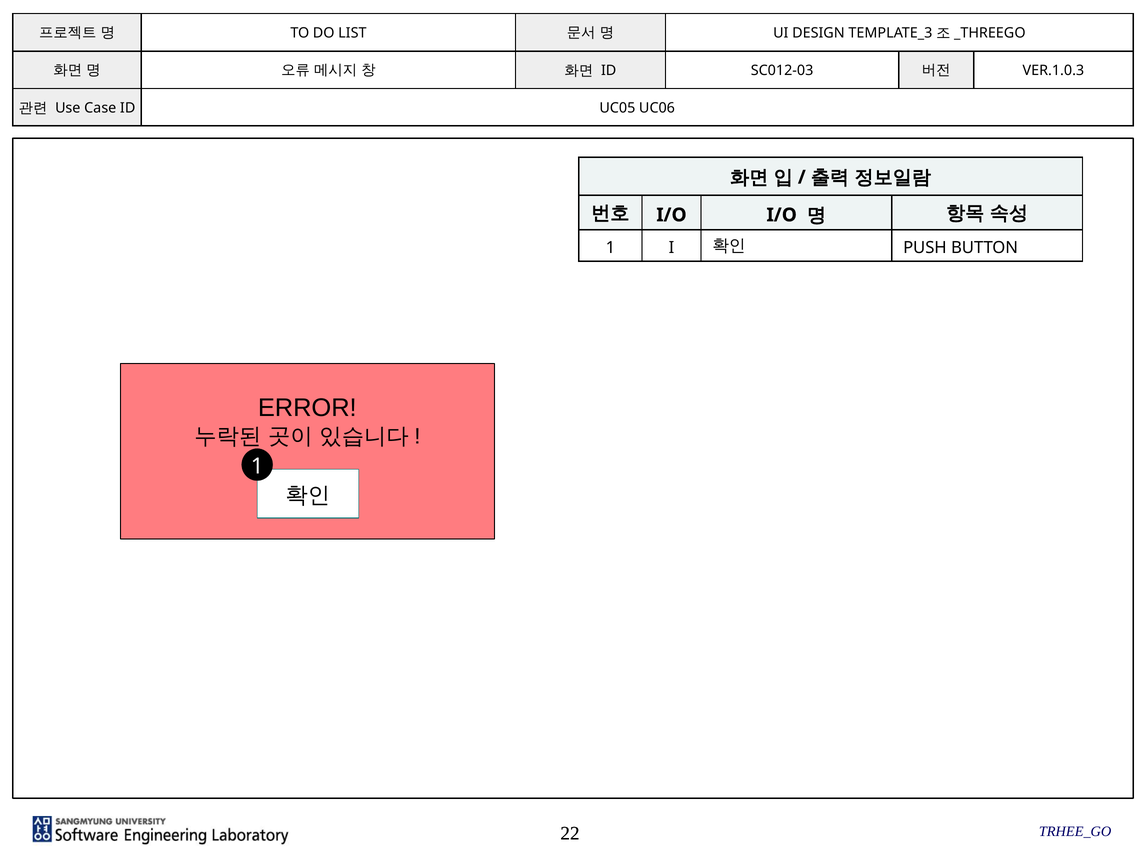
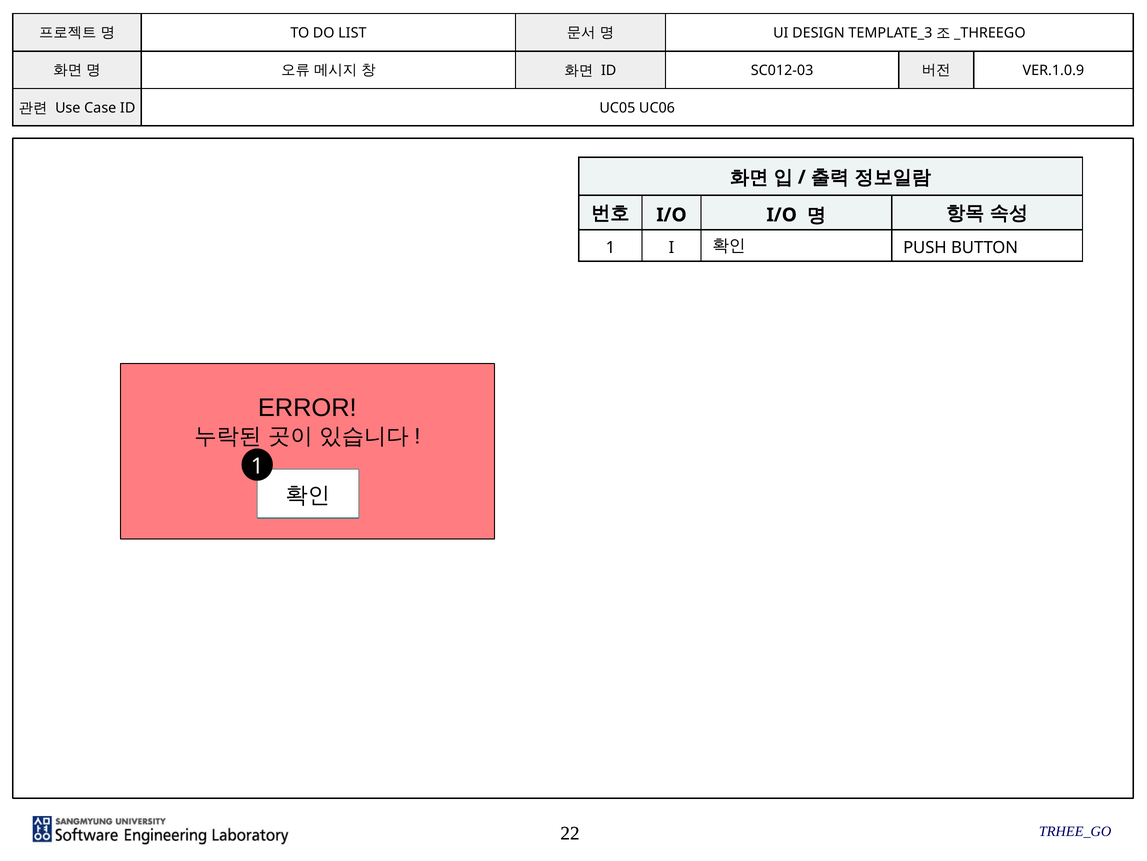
VER.1.0.3: VER.1.0.3 -> VER.1.0.9
